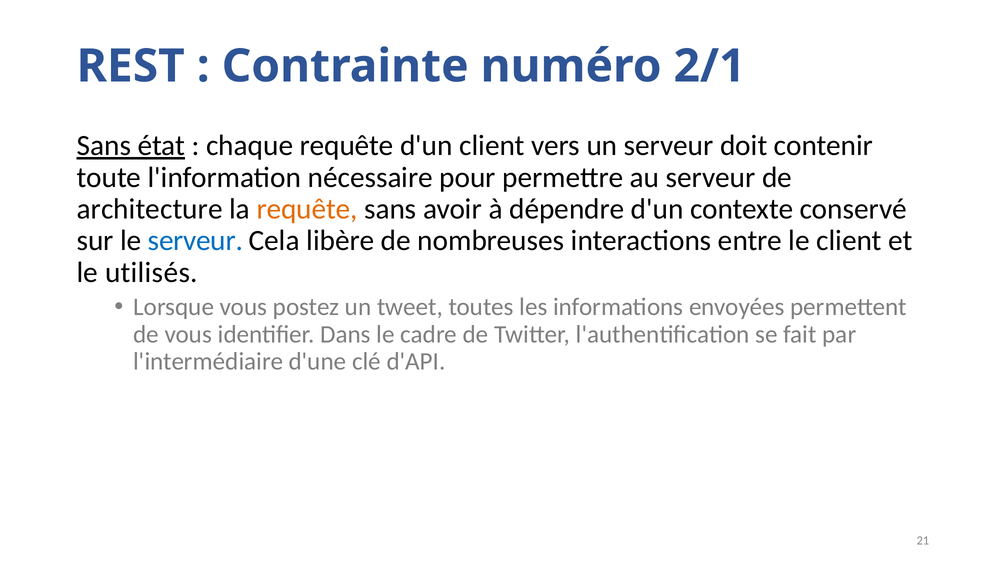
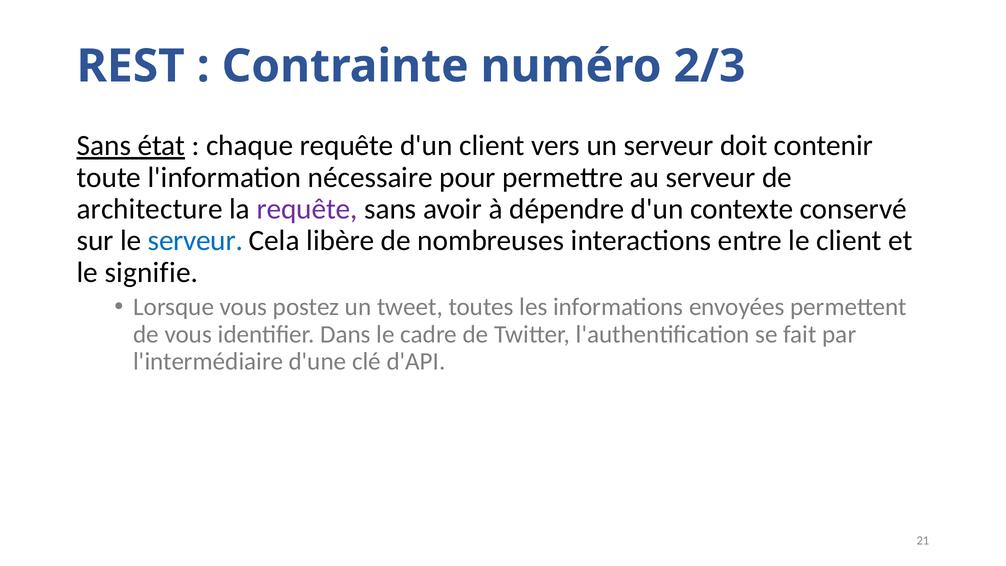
2/1: 2/1 -> 2/3
requête at (307, 209) colour: orange -> purple
utilisés: utilisés -> signifie
